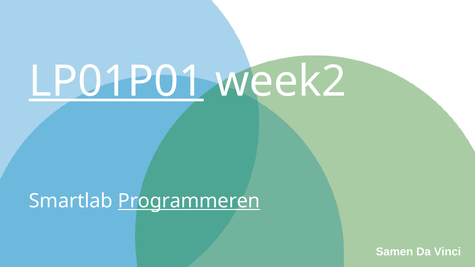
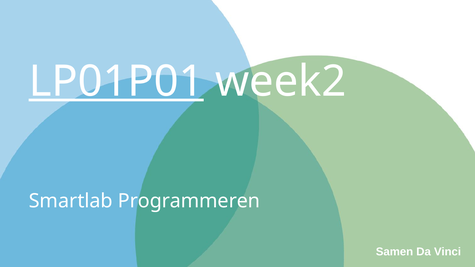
Programmeren underline: present -> none
